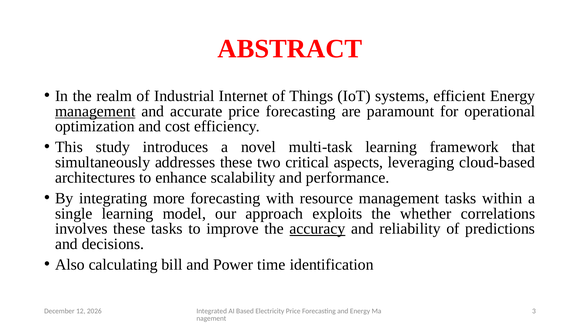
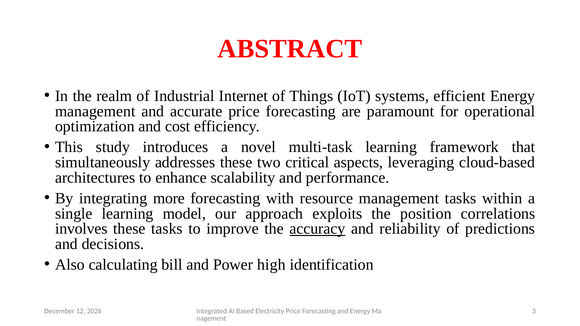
management at (95, 111) underline: present -> none
whether: whether -> position
time: time -> high
